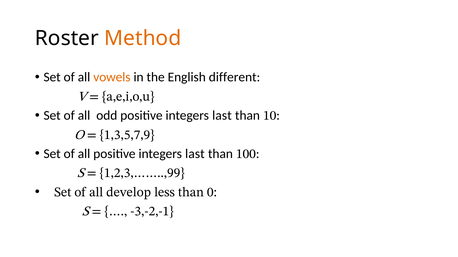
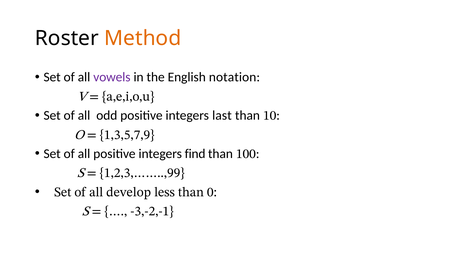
vowels colour: orange -> purple
different: different -> notation
last at (195, 154): last -> find
